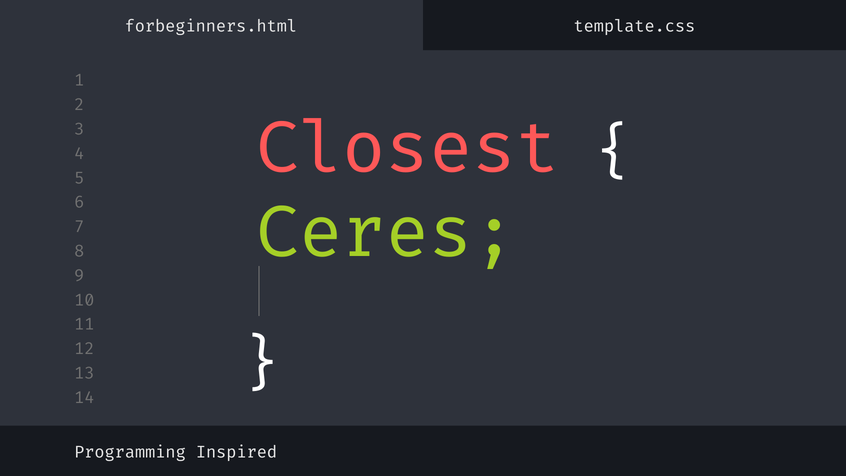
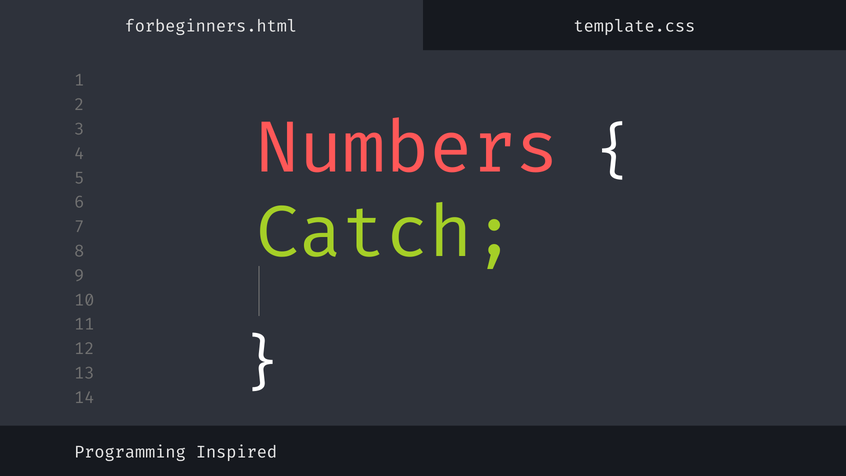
Closest: Closest -> Numbers
Ceres: Ceres -> Catch
